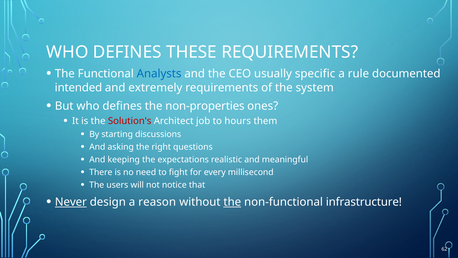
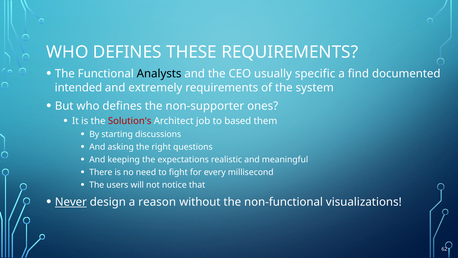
Analysts colour: blue -> black
rule: rule -> find
non-properties: non-properties -> non-supporter
hours: hours -> based
the at (232, 202) underline: present -> none
infrastructure: infrastructure -> visualizations
